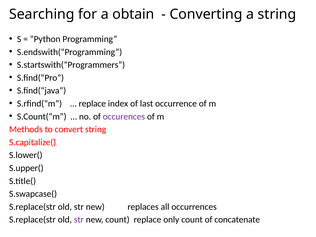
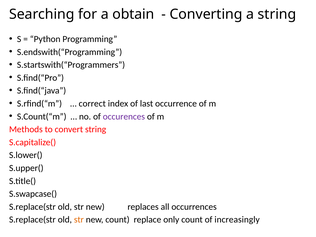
replace at (92, 104): replace -> correct
str at (79, 220) colour: purple -> orange
concatenate: concatenate -> increasingly
